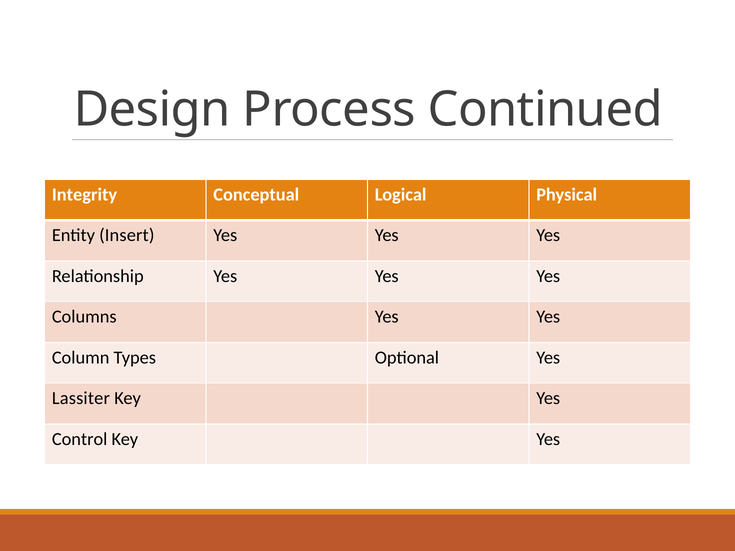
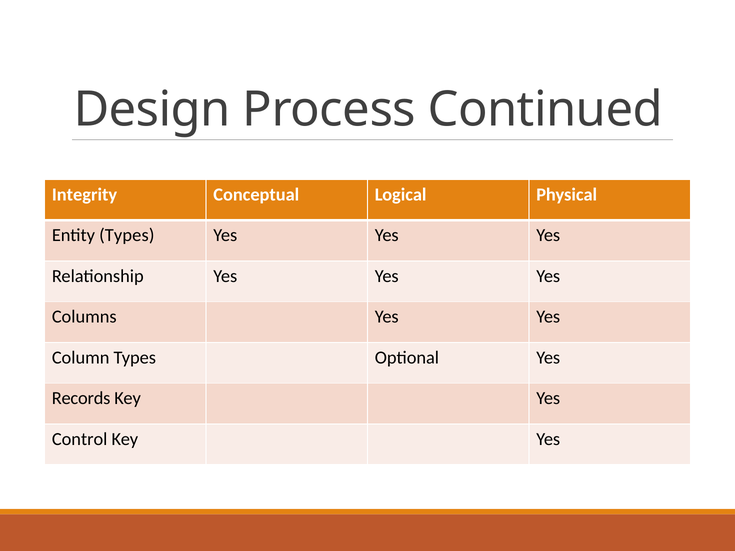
Entity Insert: Insert -> Types
Lassiter: Lassiter -> Records
